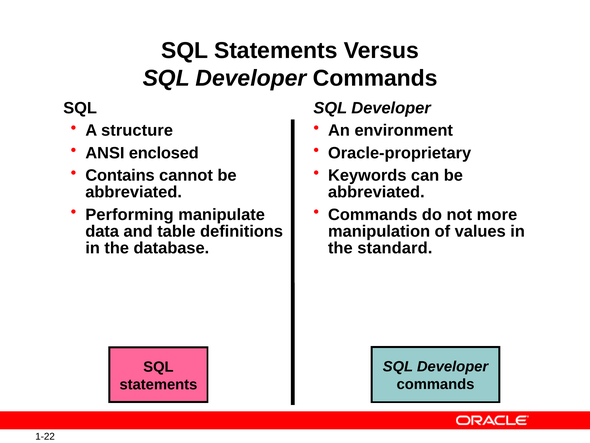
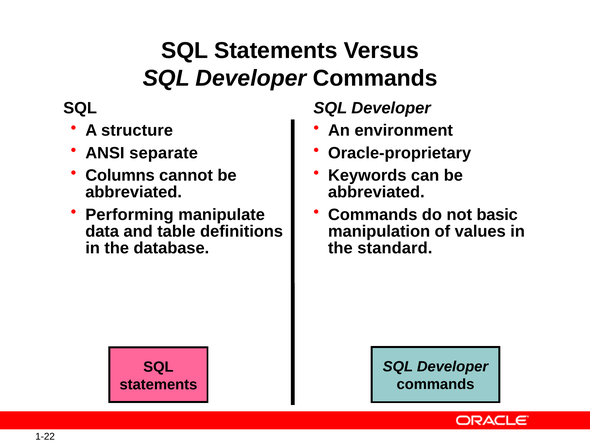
enclosed: enclosed -> separate
Contains: Contains -> Columns
more: more -> basic
